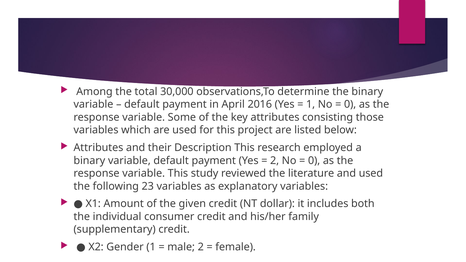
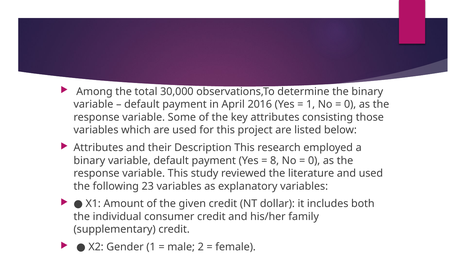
2 at (275, 161): 2 -> 8
